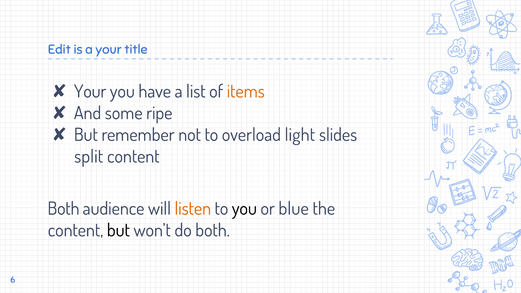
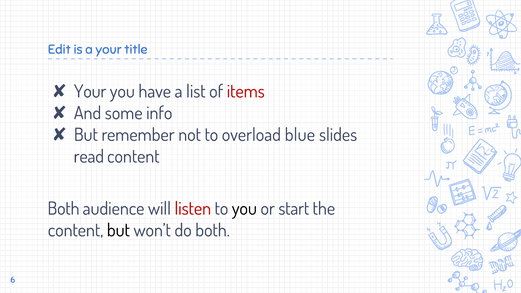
items colour: orange -> red
ripe: ripe -> info
light: light -> blue
split: split -> read
listen colour: orange -> red
blue: blue -> start
